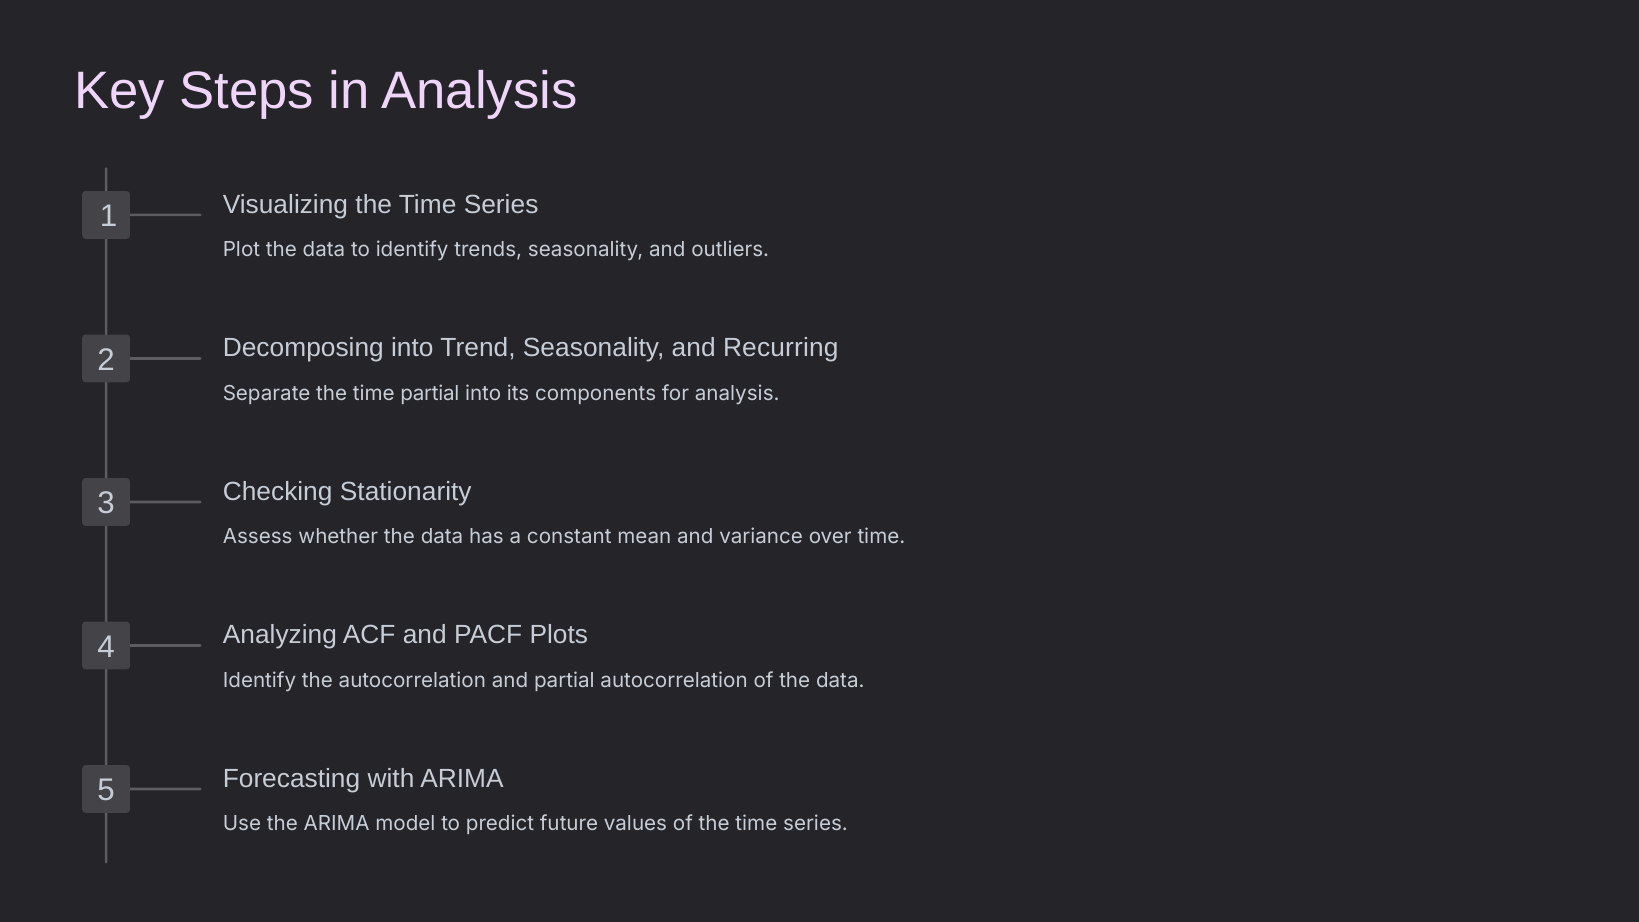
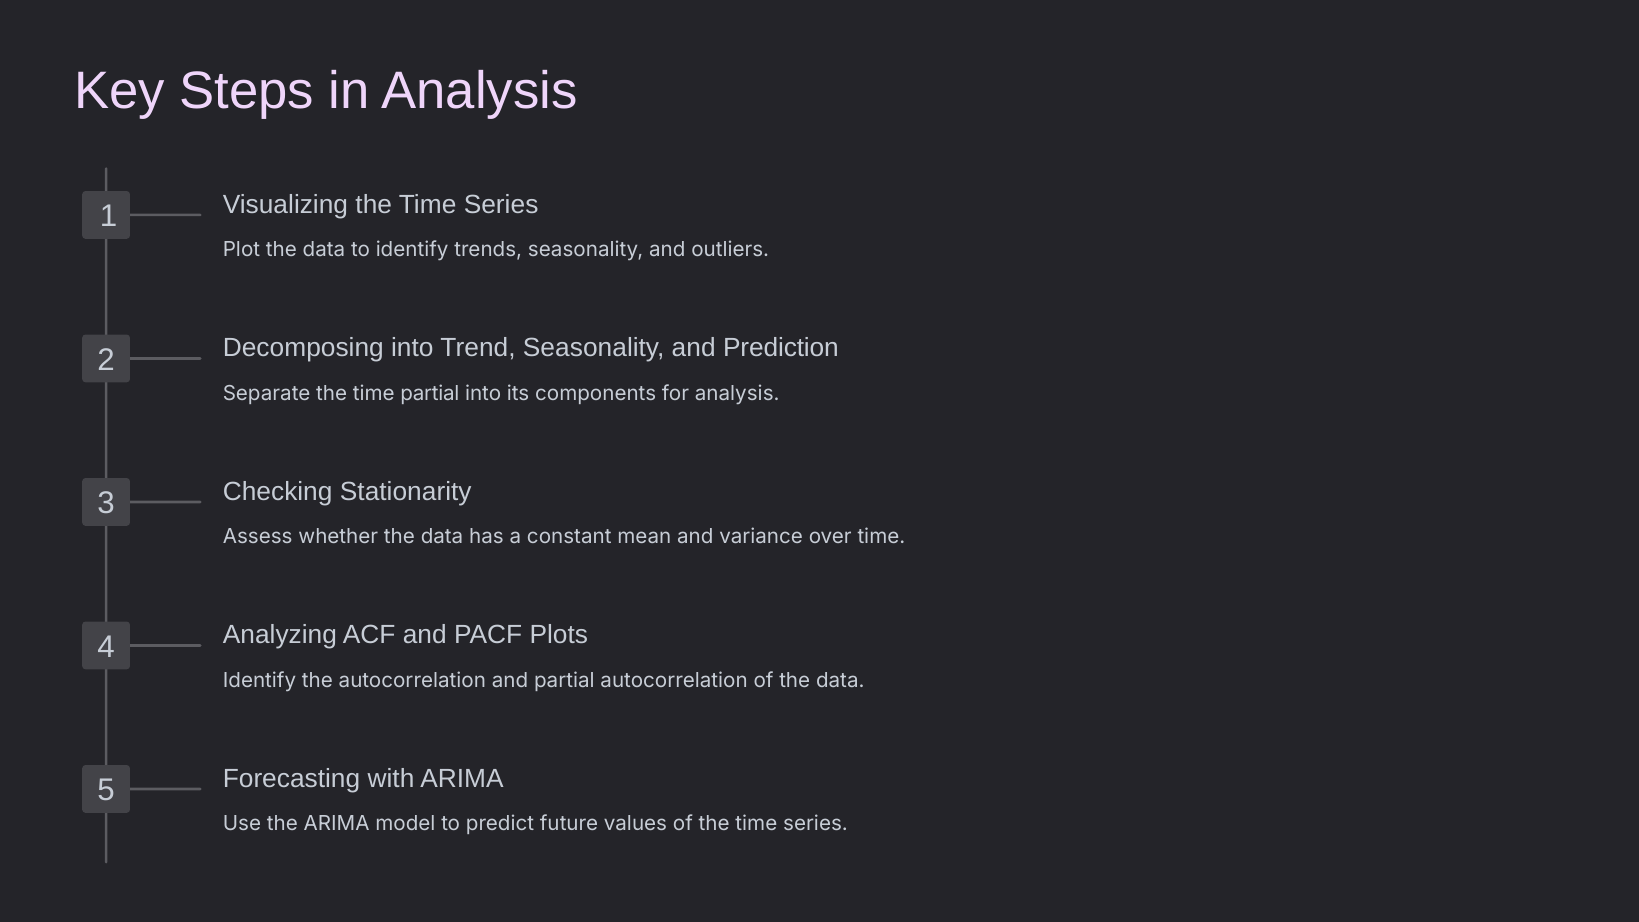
Recurring: Recurring -> Prediction
